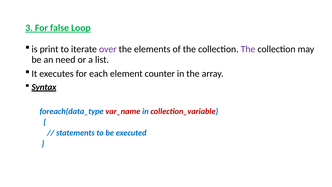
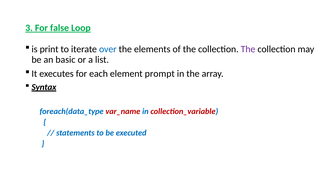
over colour: purple -> blue
need: need -> basic
counter: counter -> prompt
